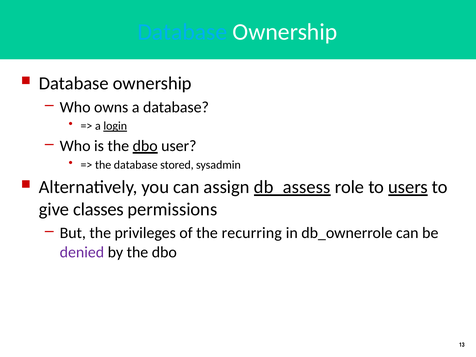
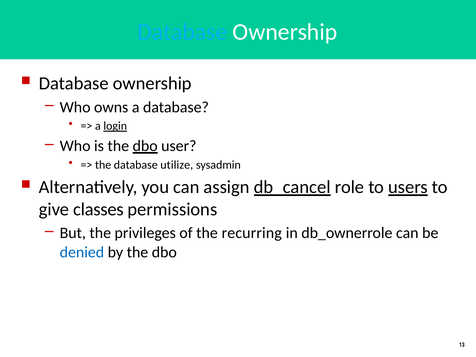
stored: stored -> utilize
db_assess: db_assess -> db_cancel
denied colour: purple -> blue
